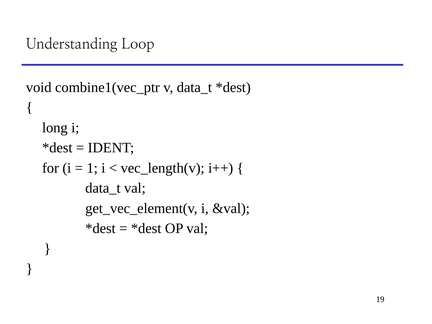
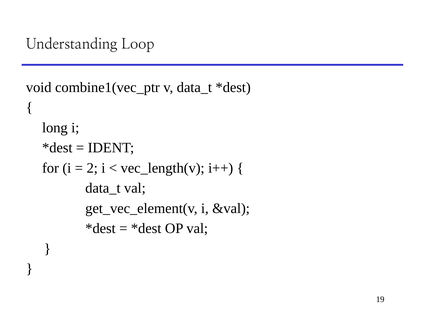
1: 1 -> 2
